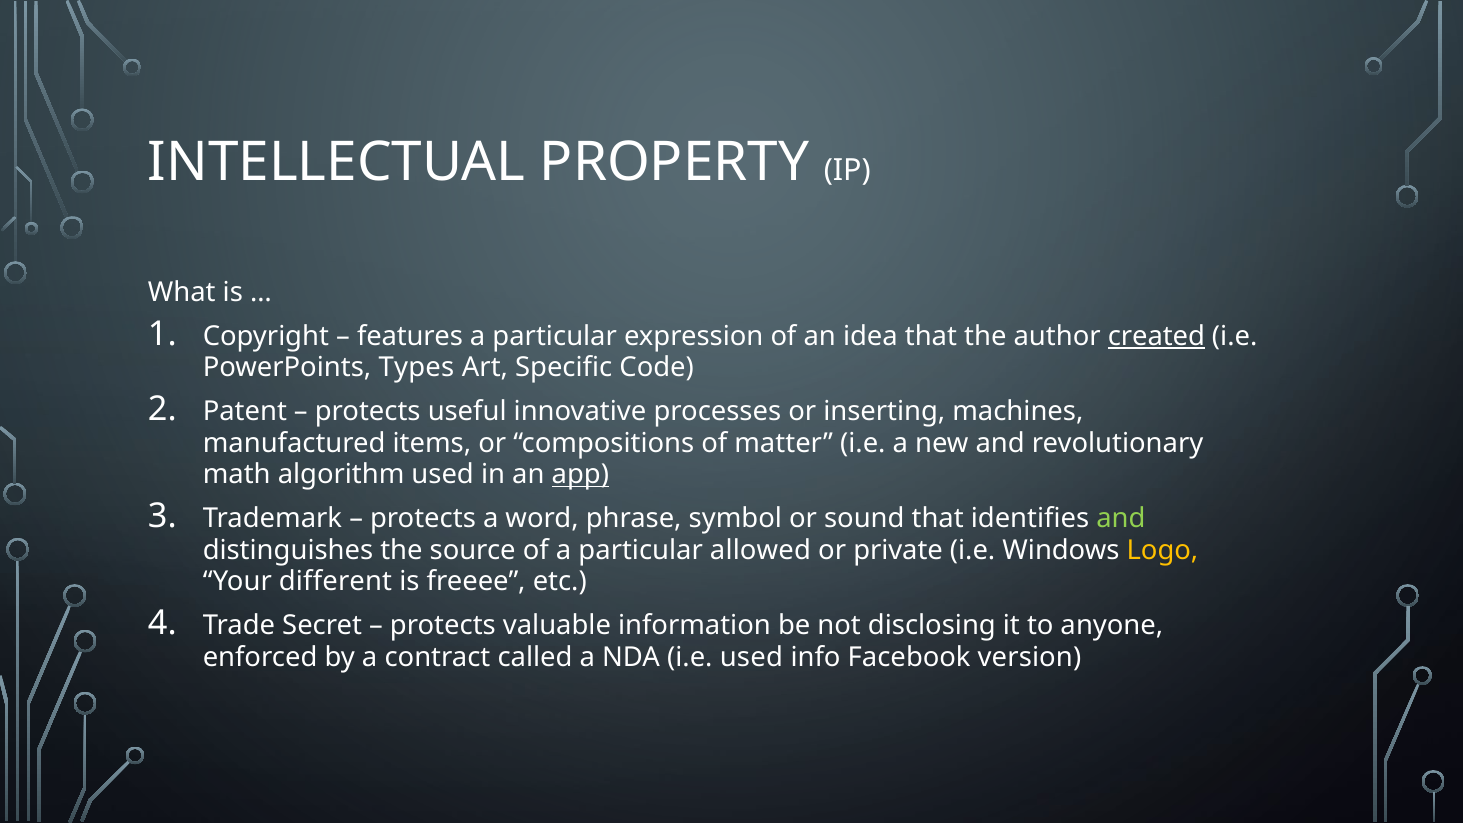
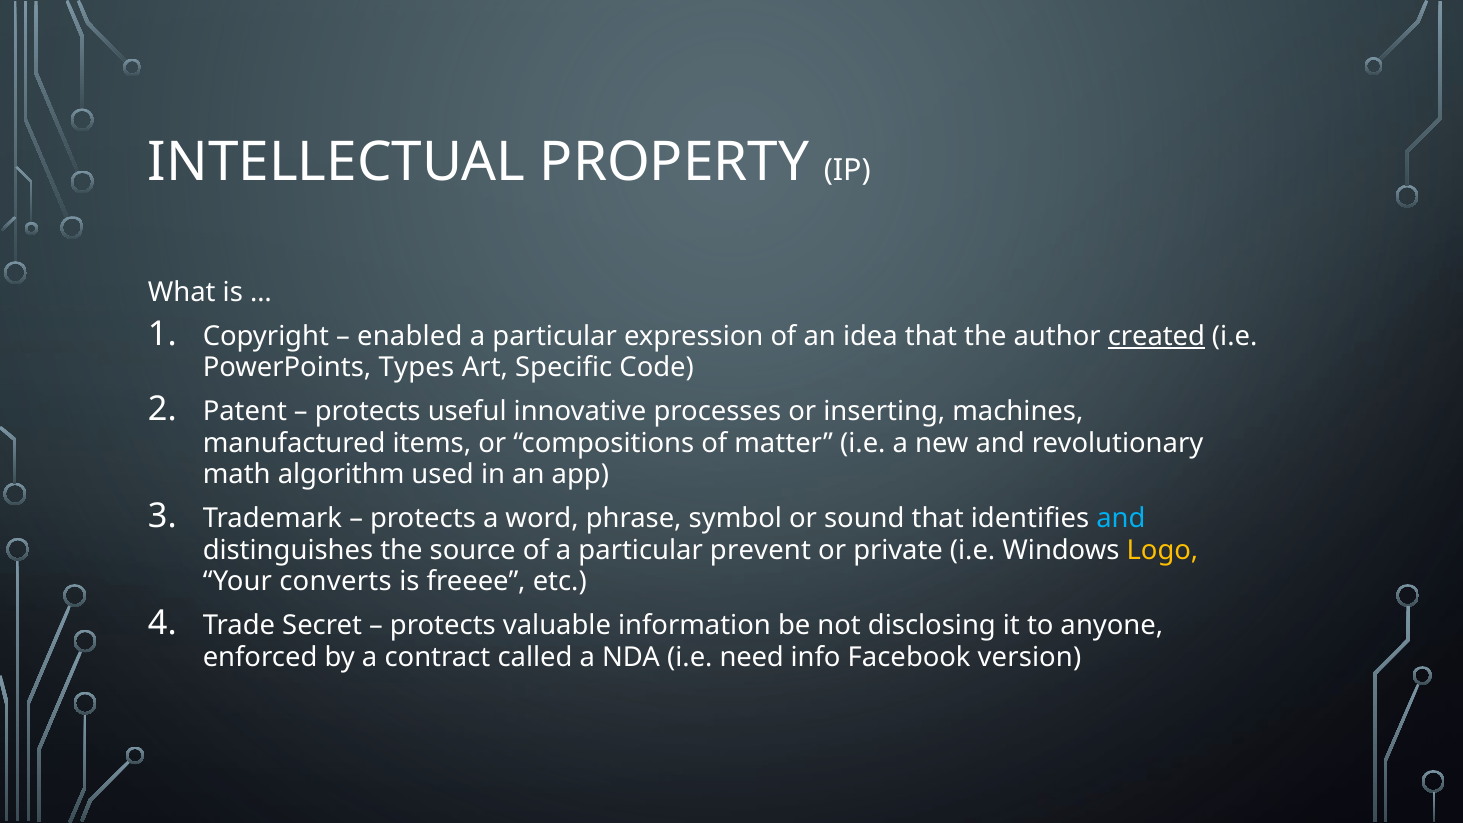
features: features -> enabled
app underline: present -> none
and at (1121, 518) colour: light green -> light blue
allowed: allowed -> prevent
different: different -> converts
i.e used: used -> need
